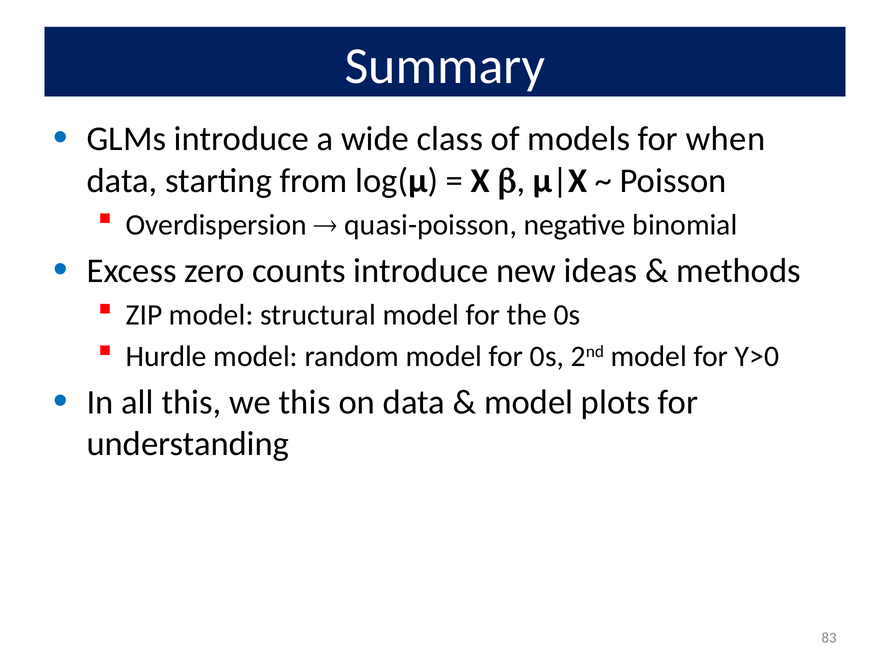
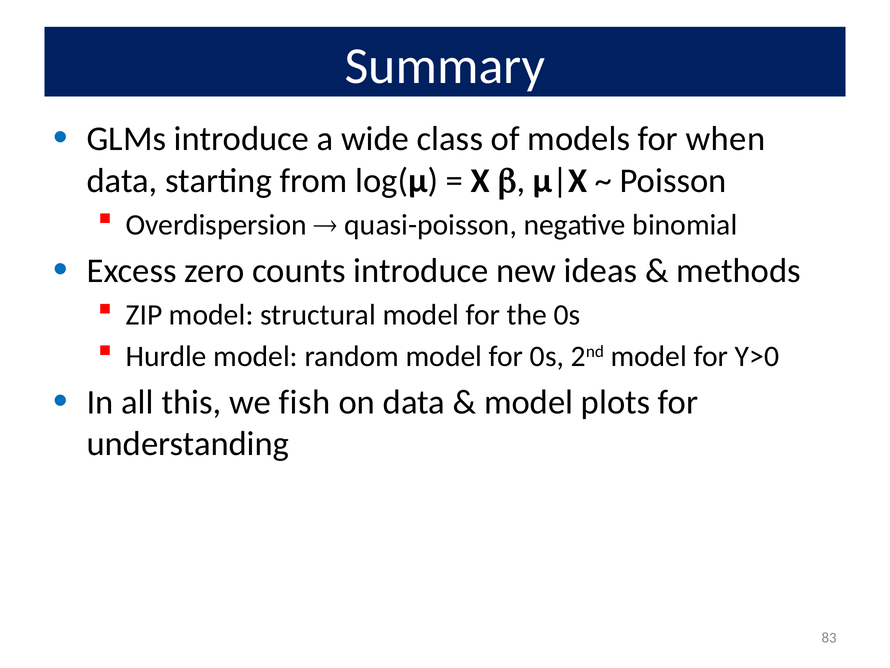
we this: this -> fish
